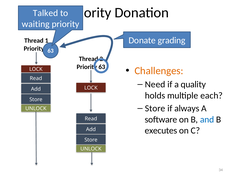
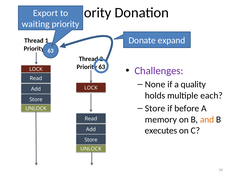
Talked: Talked -> Export
grading: grading -> expand
Challenges colour: orange -> purple
Need: Need -> None
always: always -> before
software: software -> memory
and colour: blue -> orange
